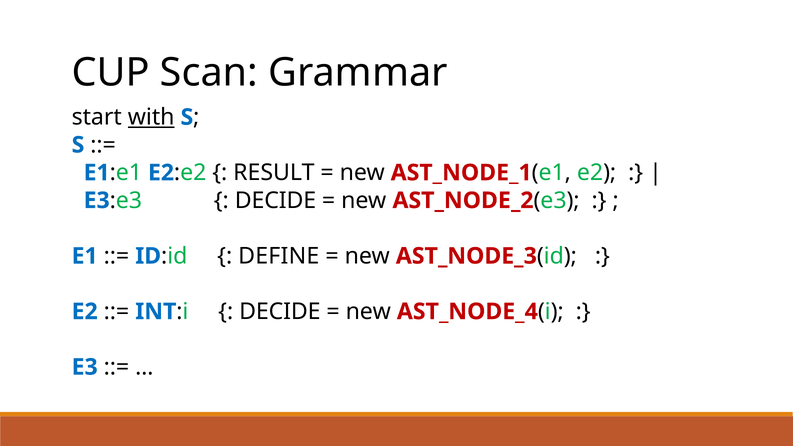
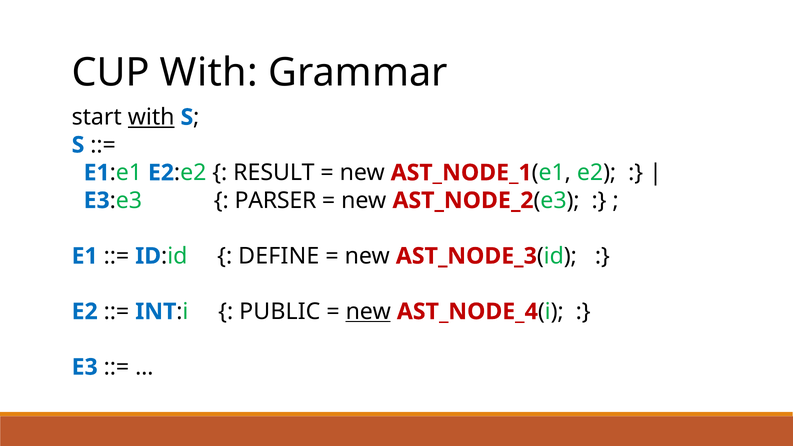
CUP Scan: Scan -> With
DECIDE at (275, 201): DECIDE -> PARSER
DECIDE at (280, 312): DECIDE -> PUBLIC
new at (368, 312) underline: none -> present
